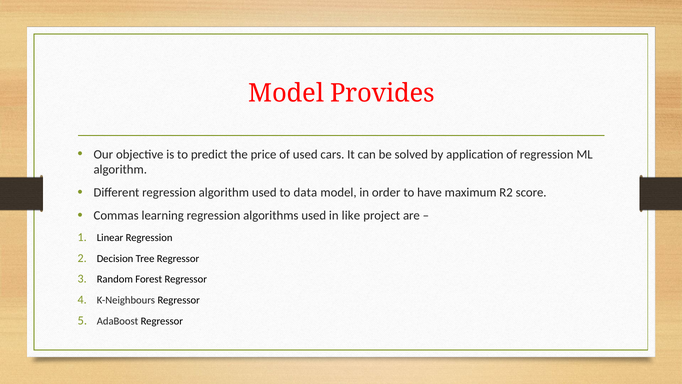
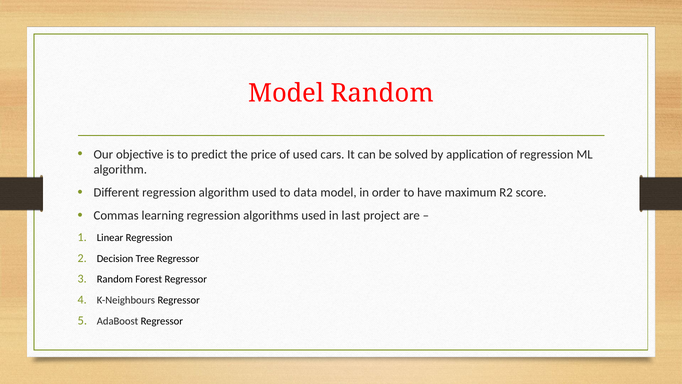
Model Provides: Provides -> Random
like: like -> last
